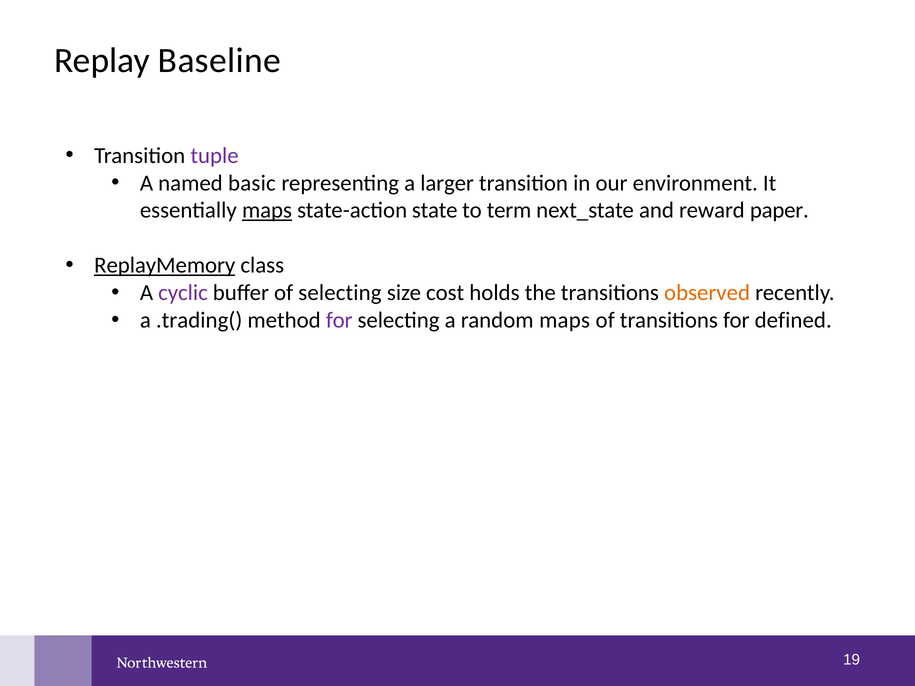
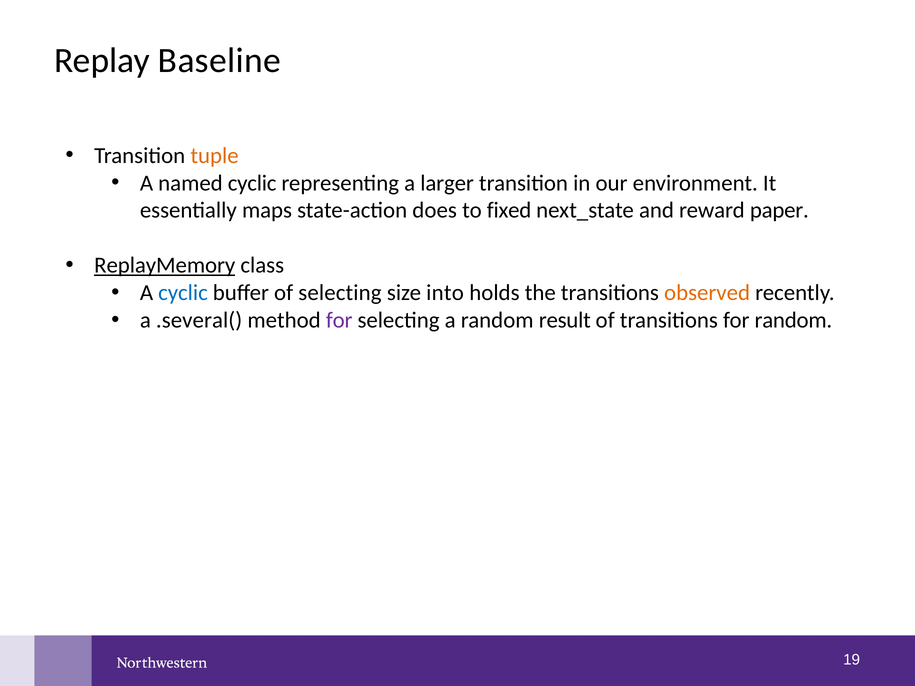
tuple colour: purple -> orange
named basic: basic -> cyclic
maps at (267, 211) underline: present -> none
state: state -> does
term: term -> fixed
cyclic at (183, 293) colour: purple -> blue
cost: cost -> into
.trading(: .trading( -> .several(
random maps: maps -> result
for defined: defined -> random
